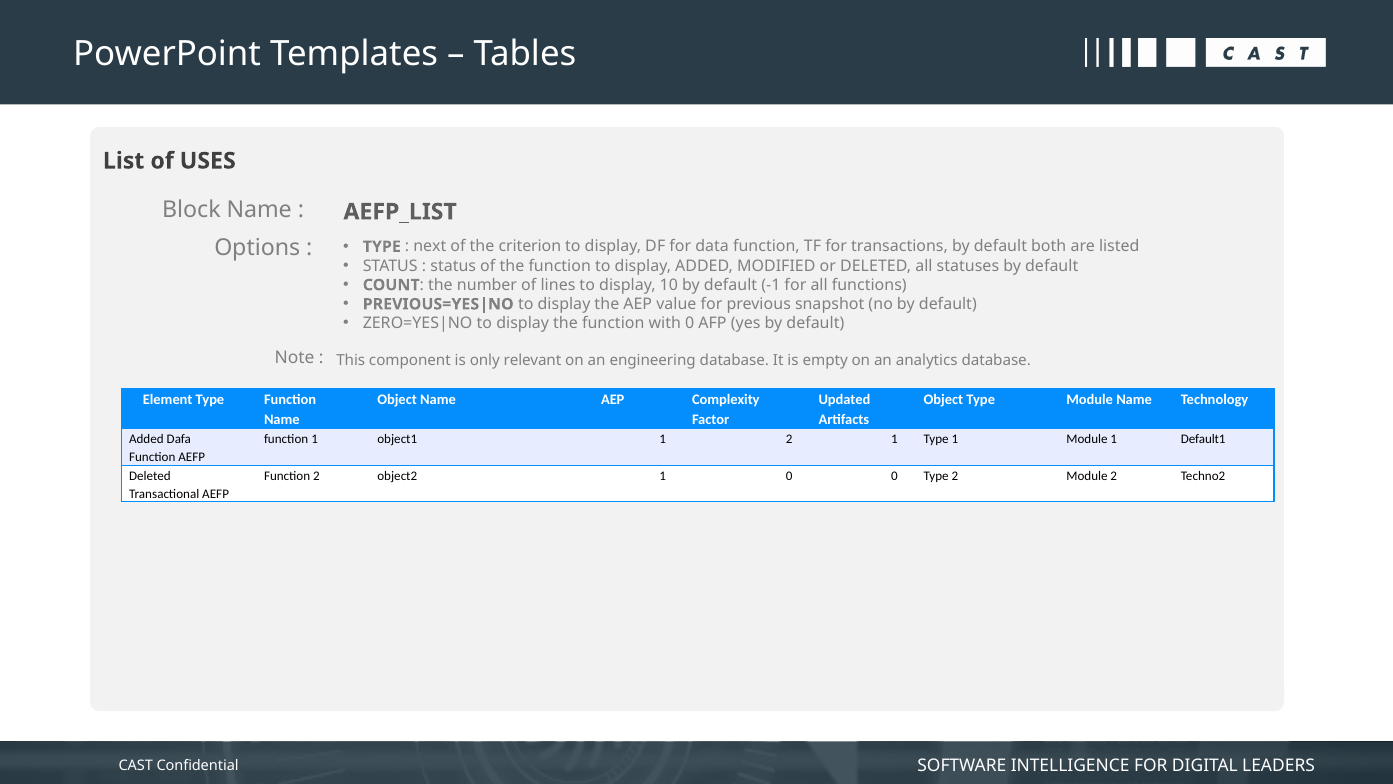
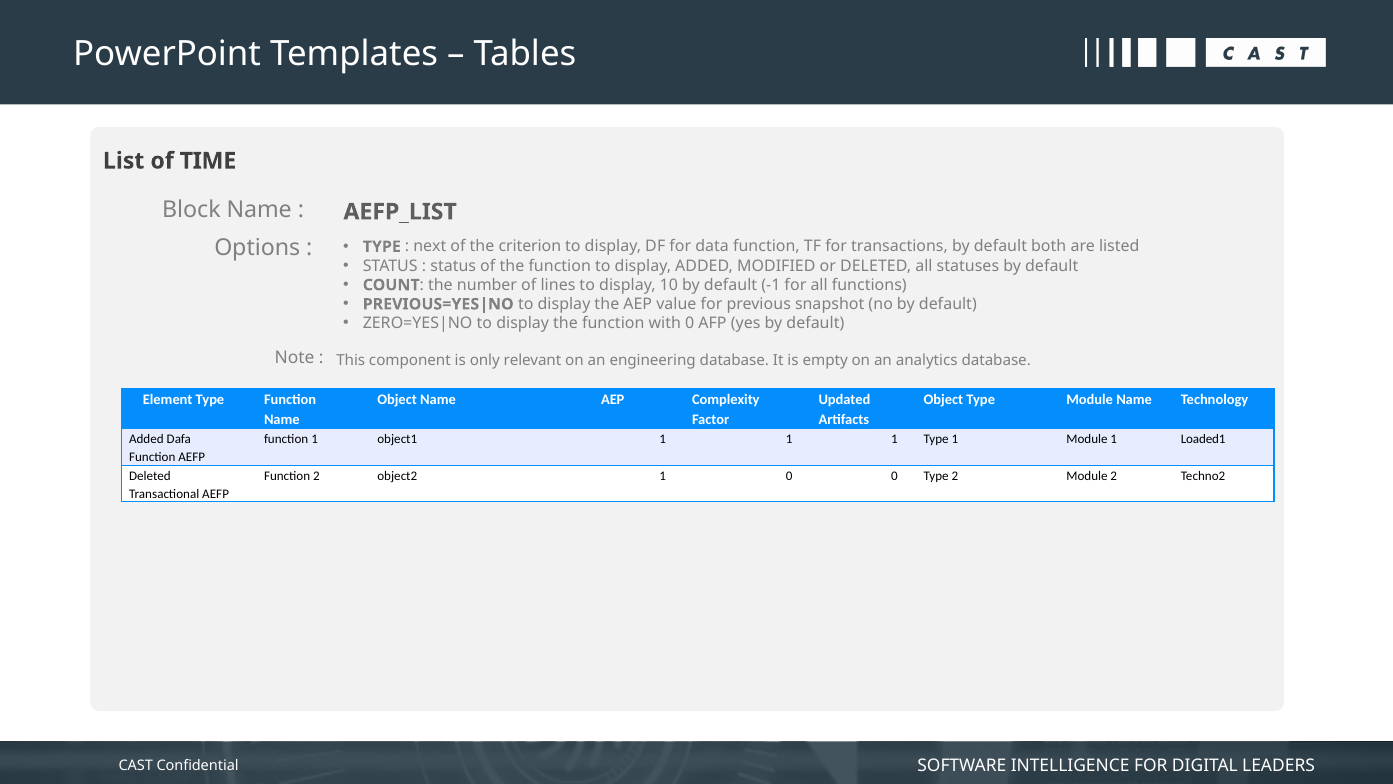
USES: USES -> TIME
object1 1 2: 2 -> 1
Default1: Default1 -> Loaded1
